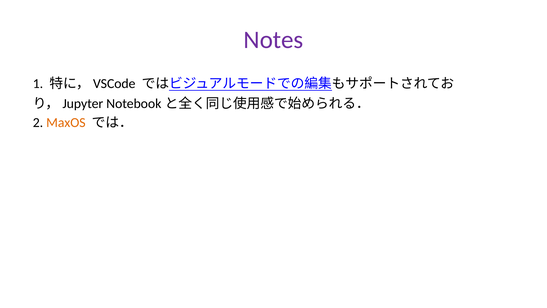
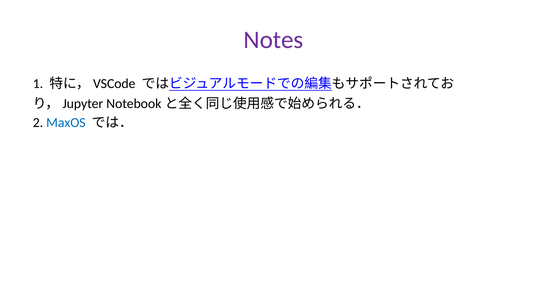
MaxOS colour: orange -> blue
